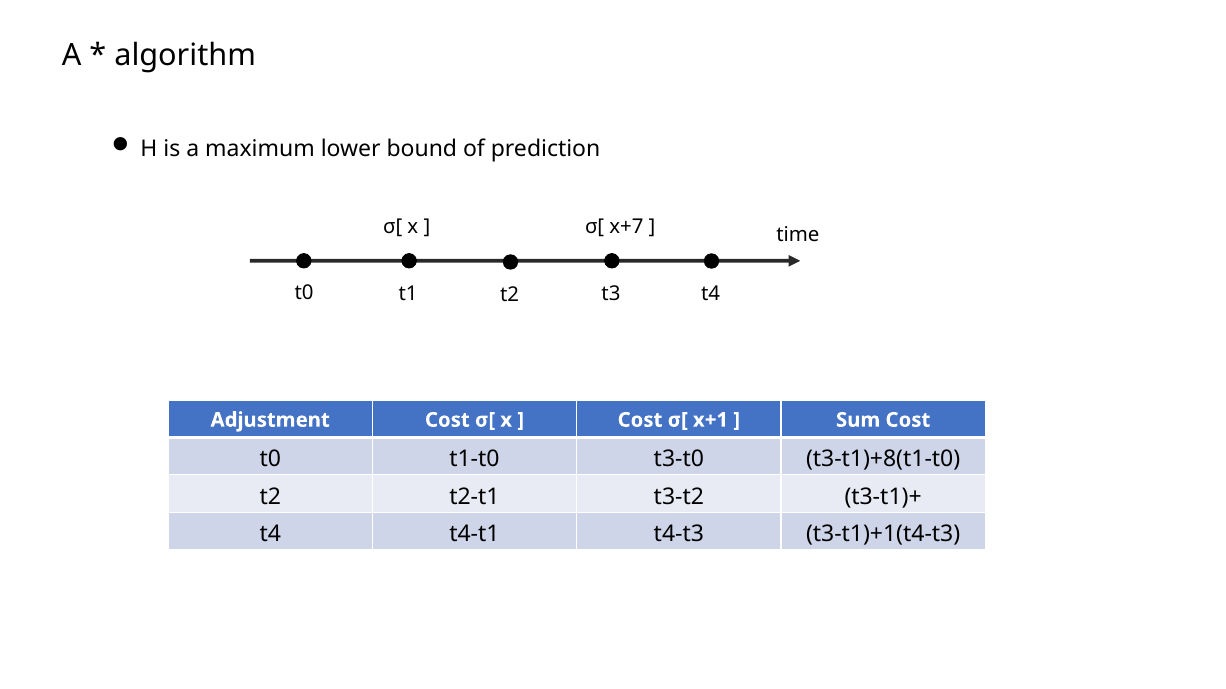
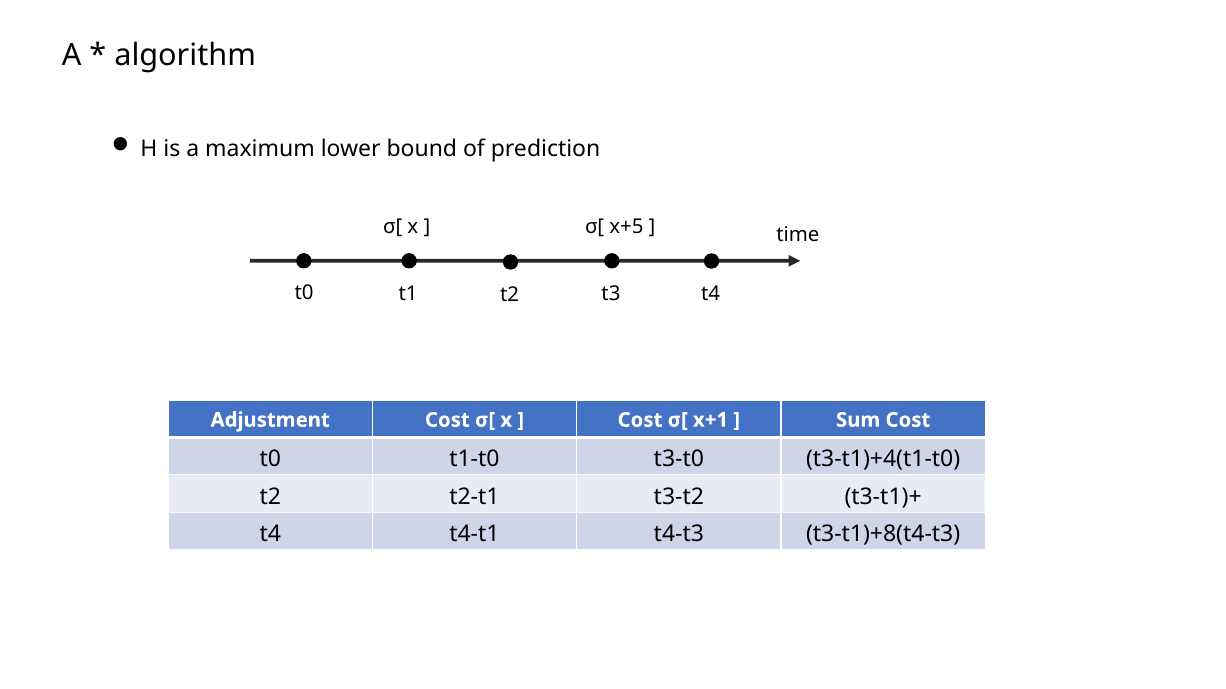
x+7: x+7 -> x+5
t3-t1)+8(t1-t0: t3-t1)+8(t1-t0 -> t3-t1)+4(t1-t0
t3-t1)+1(t4-t3: t3-t1)+1(t4-t3 -> t3-t1)+8(t4-t3
